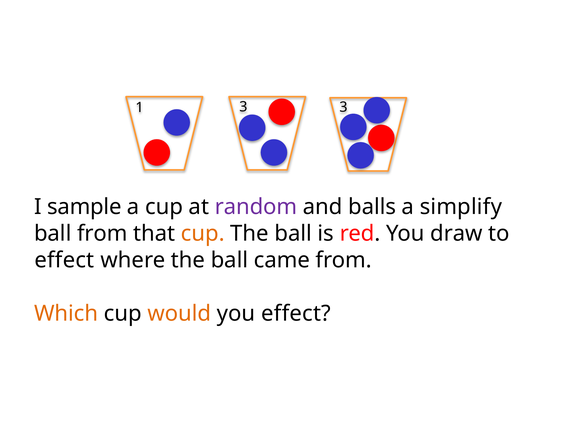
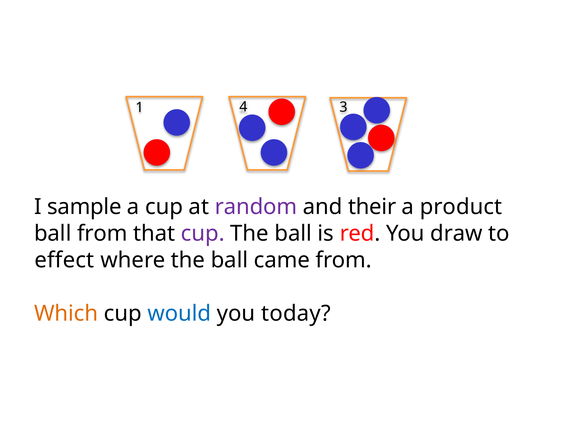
1 3: 3 -> 4
balls: balls -> their
simplify: simplify -> product
cup at (203, 233) colour: orange -> purple
would colour: orange -> blue
you effect: effect -> today
